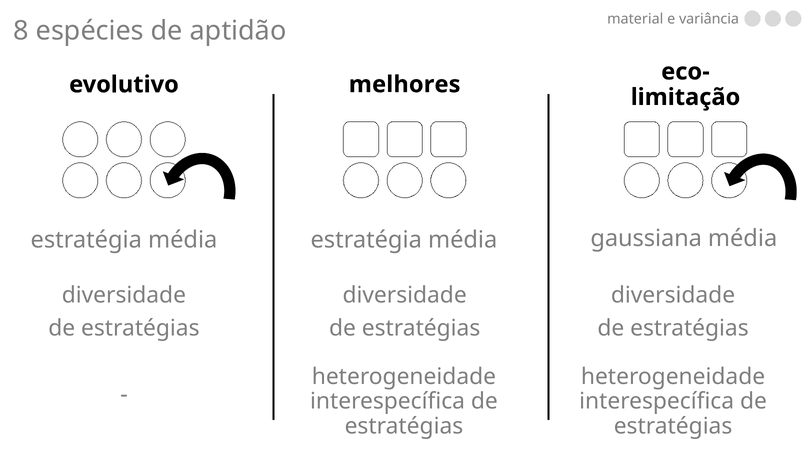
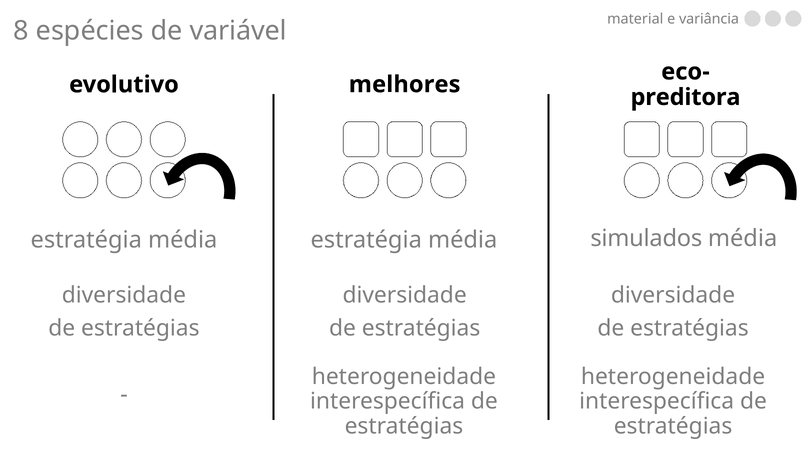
aptidão: aptidão -> variável
limitação: limitação -> preditora
gaussiana: gaussiana -> simulados
